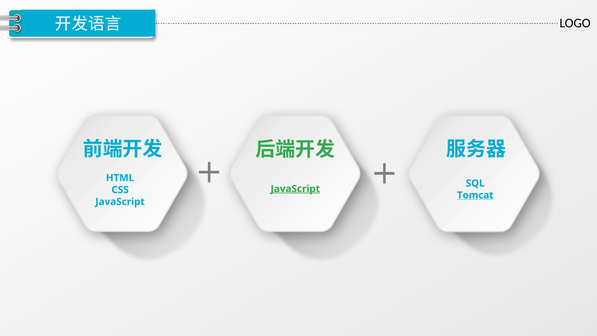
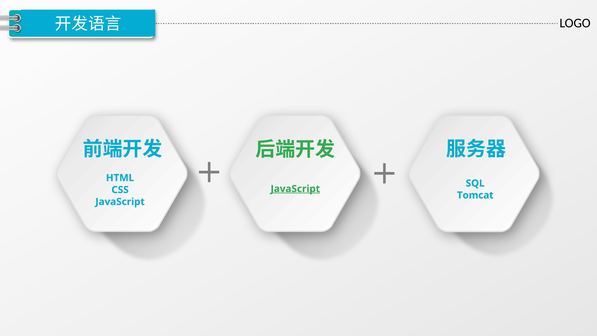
Tomcat underline: present -> none
